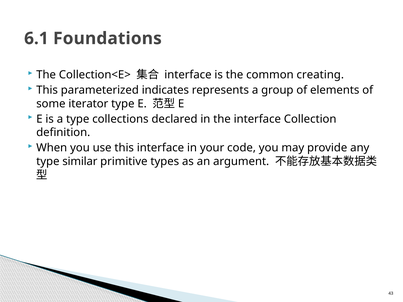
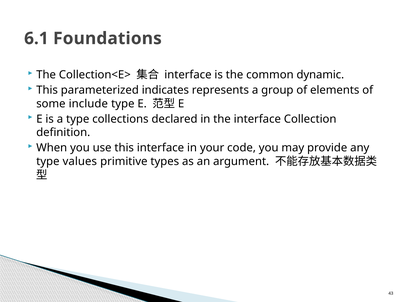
creating: creating -> dynamic
iterator: iterator -> include
similar: similar -> values
